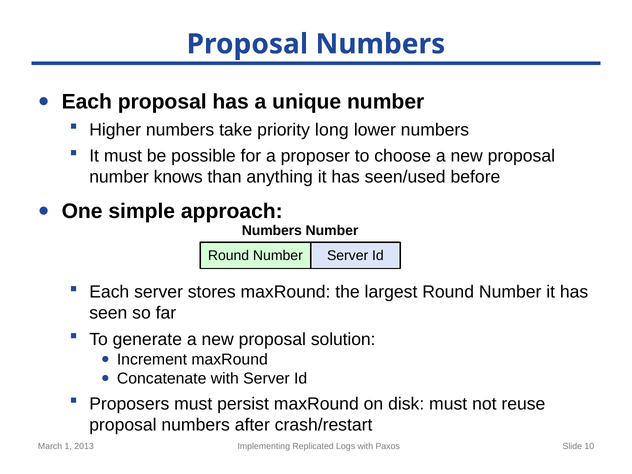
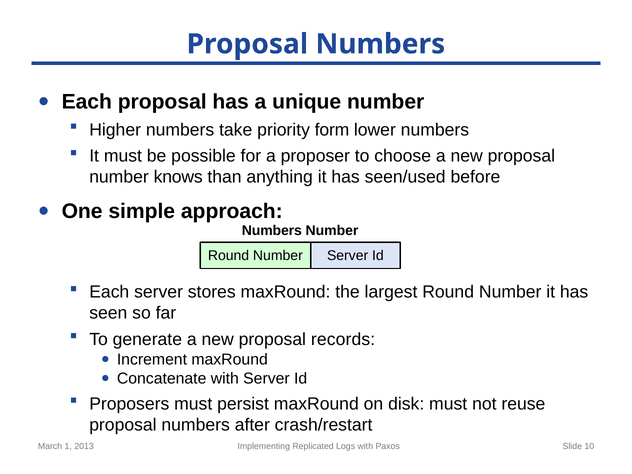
long: long -> form
solution: solution -> records
